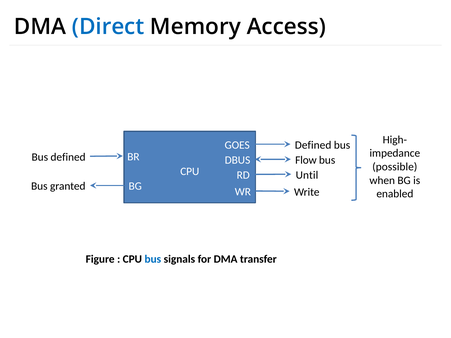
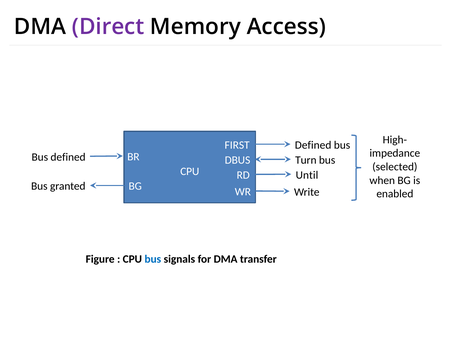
Direct colour: blue -> purple
GOES: GOES -> FIRST
Flow: Flow -> Turn
possible: possible -> selected
